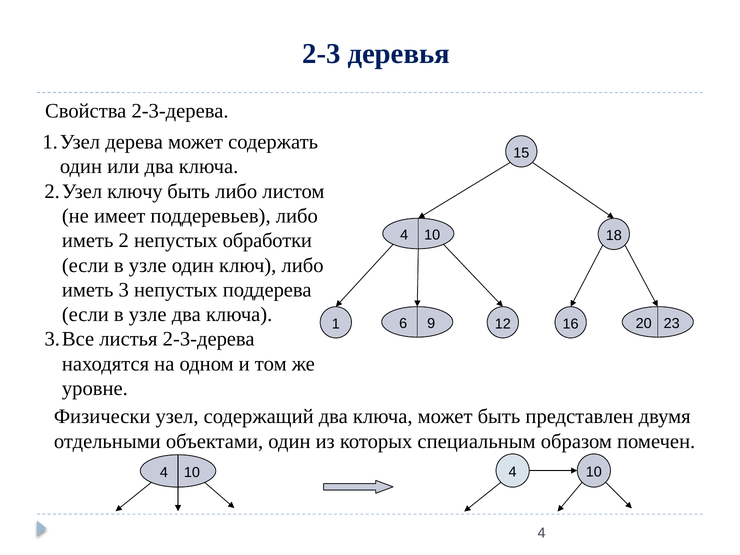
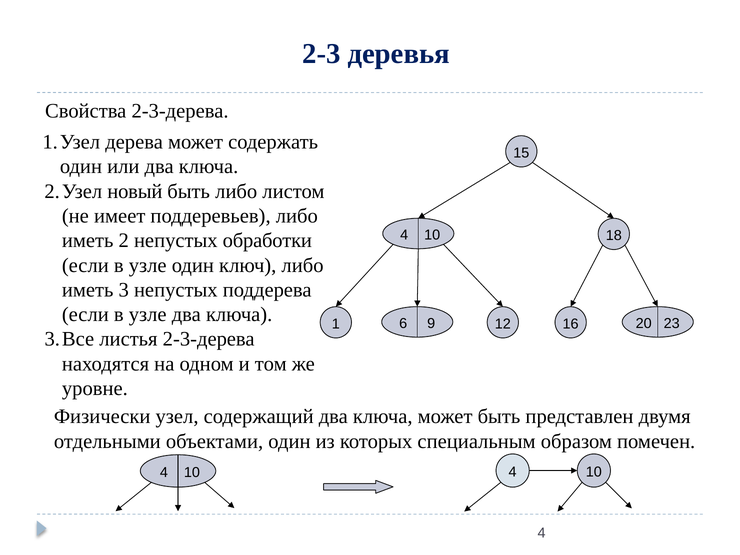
ключу: ключу -> новый
